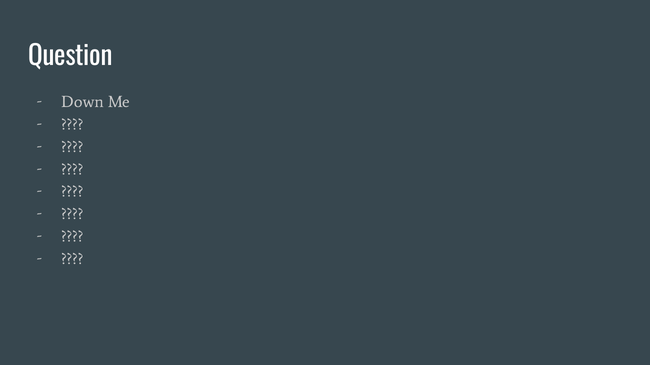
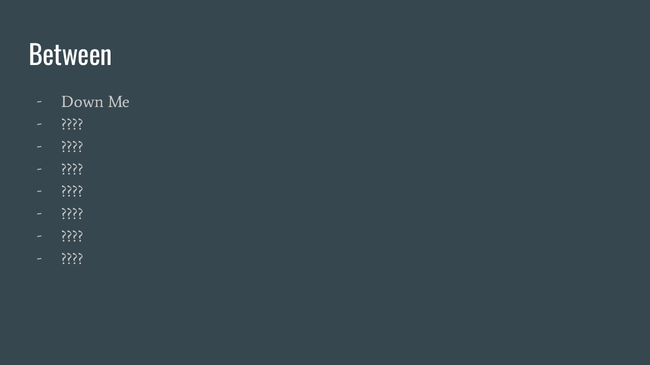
Question: Question -> Between
